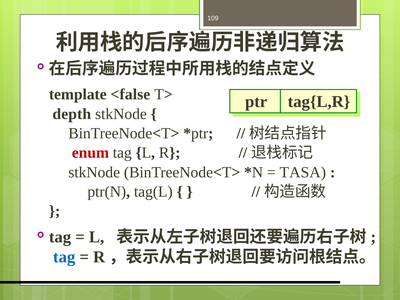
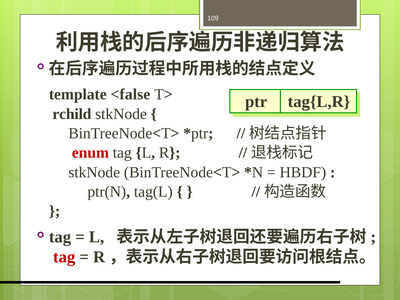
depth: depth -> rchild
TASA: TASA -> HBDF
tag at (64, 257) colour: blue -> red
